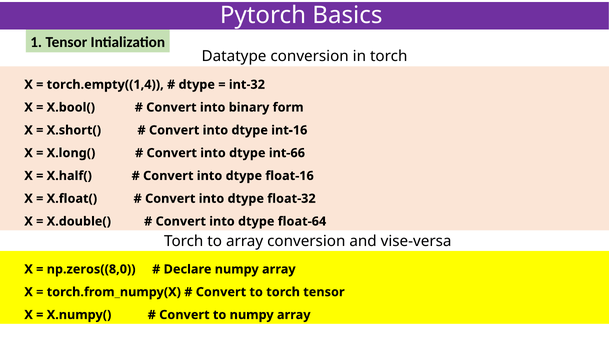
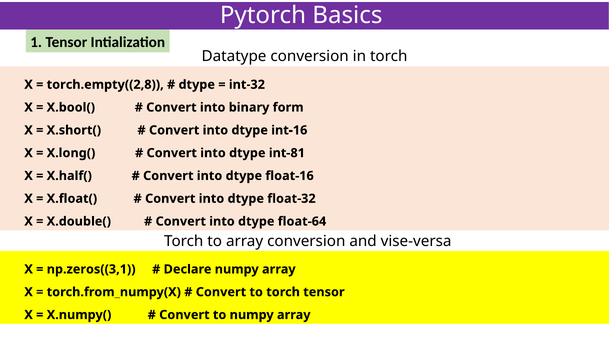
torch.empty((1,4: torch.empty((1,4 -> torch.empty((2,8
int-66: int-66 -> int-81
np.zeros((8,0: np.zeros((8,0 -> np.zeros((3,1
